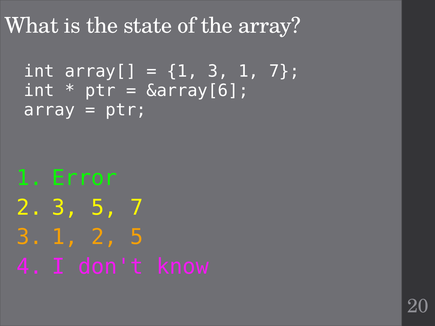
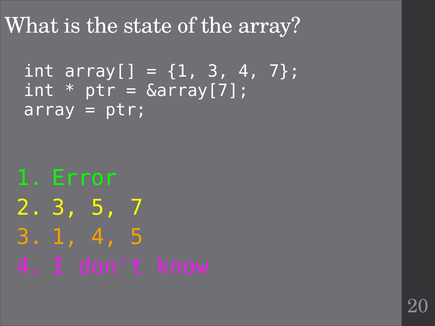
1 3 1: 1 -> 4
&array[6: &array[6 -> &array[7
1 2: 2 -> 4
